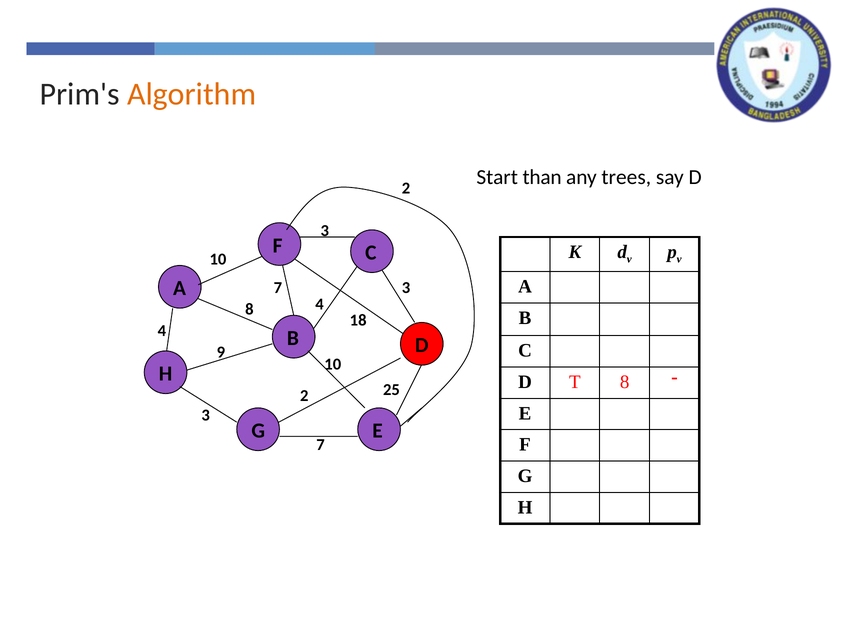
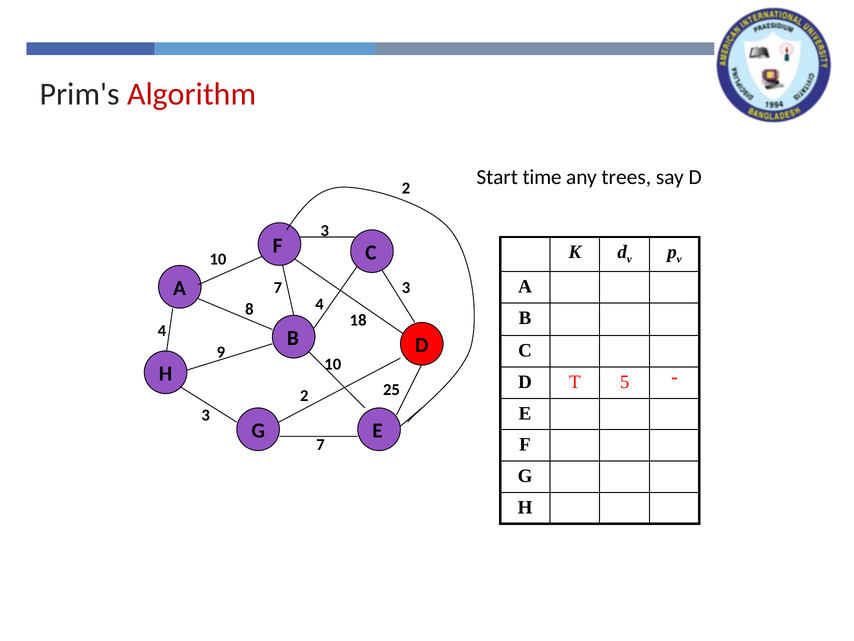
Algorithm colour: orange -> red
than: than -> time
T 8: 8 -> 5
